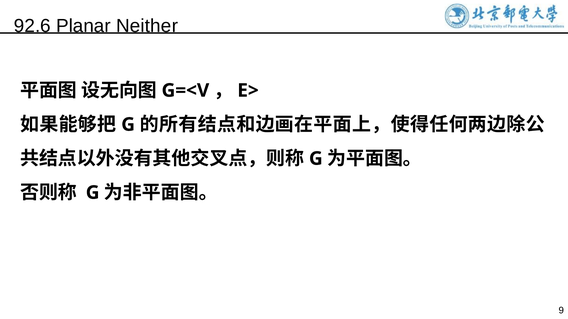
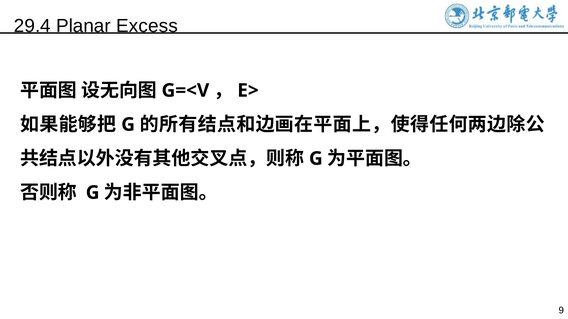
92.6: 92.6 -> 29.4
Neither: Neither -> Excess
